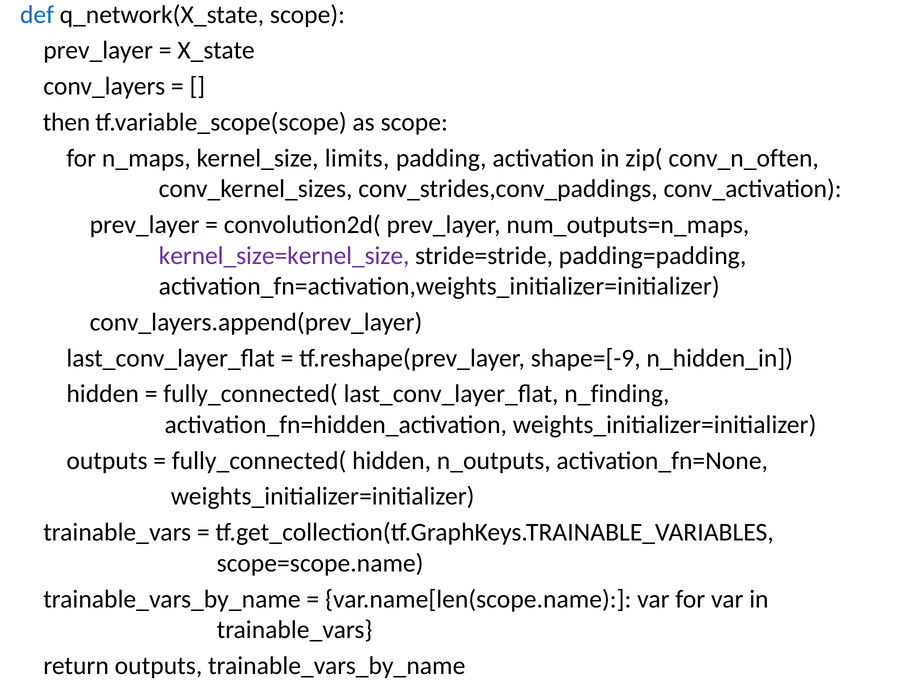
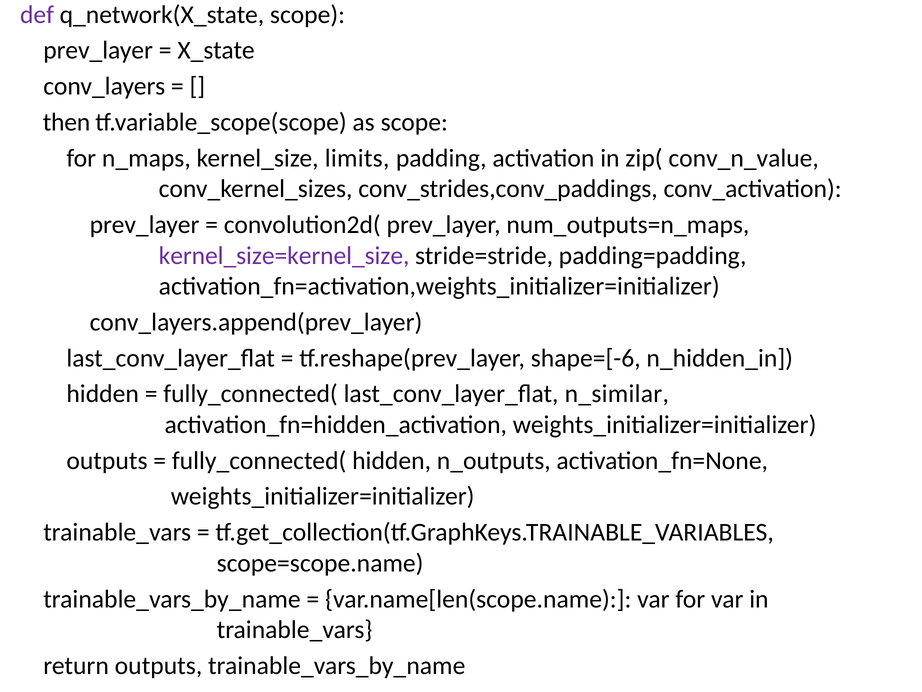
def colour: blue -> purple
conv_n_often: conv_n_often -> conv_n_value
shape=[-9: shape=[-9 -> shape=[-6
n_finding: n_finding -> n_similar
